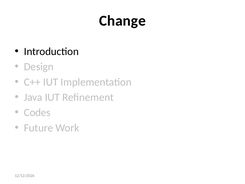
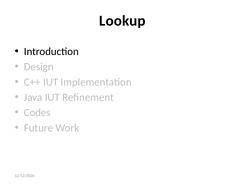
Change: Change -> Lookup
